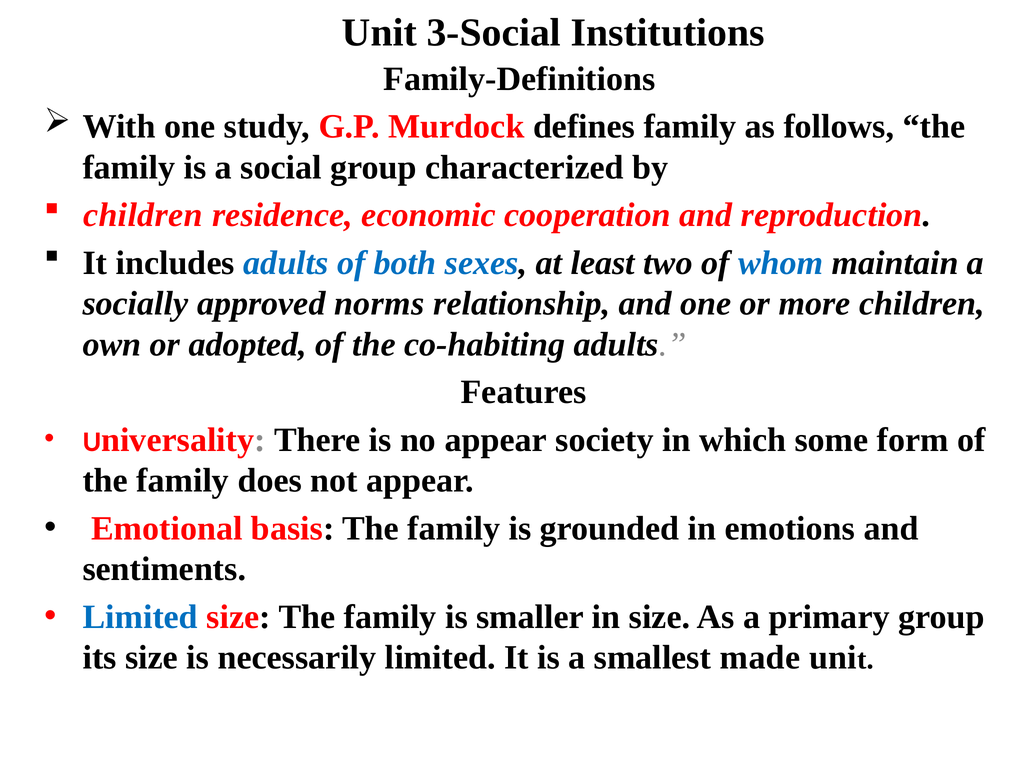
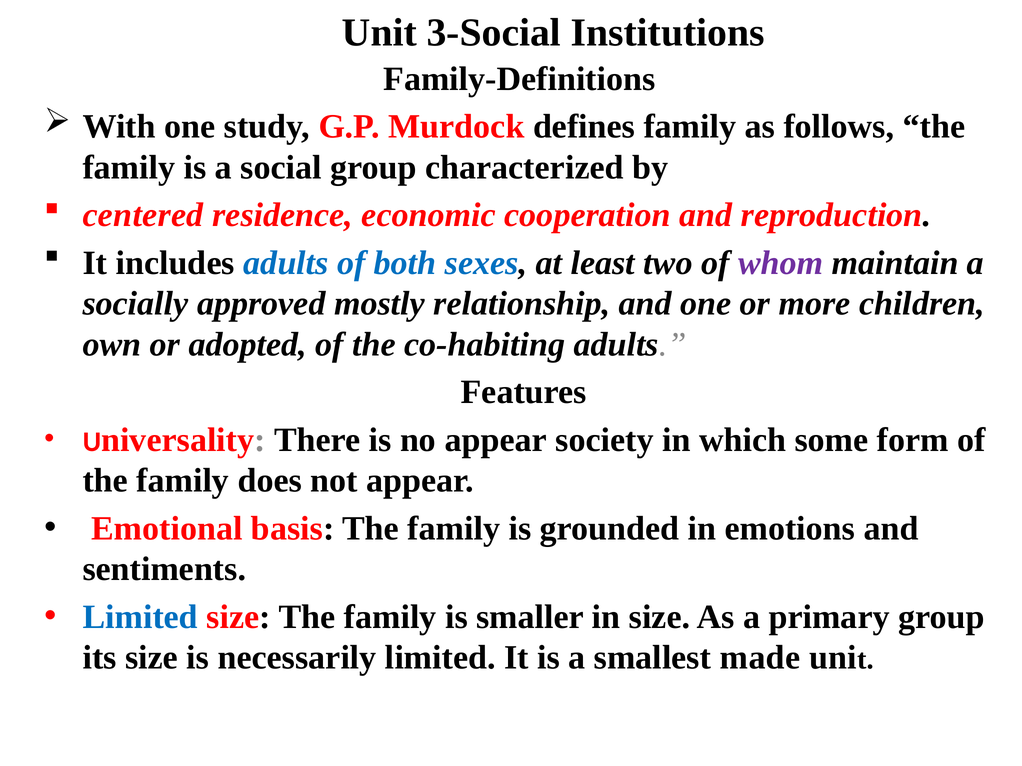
children at (143, 215): children -> centered
whom colour: blue -> purple
norms: norms -> mostly
